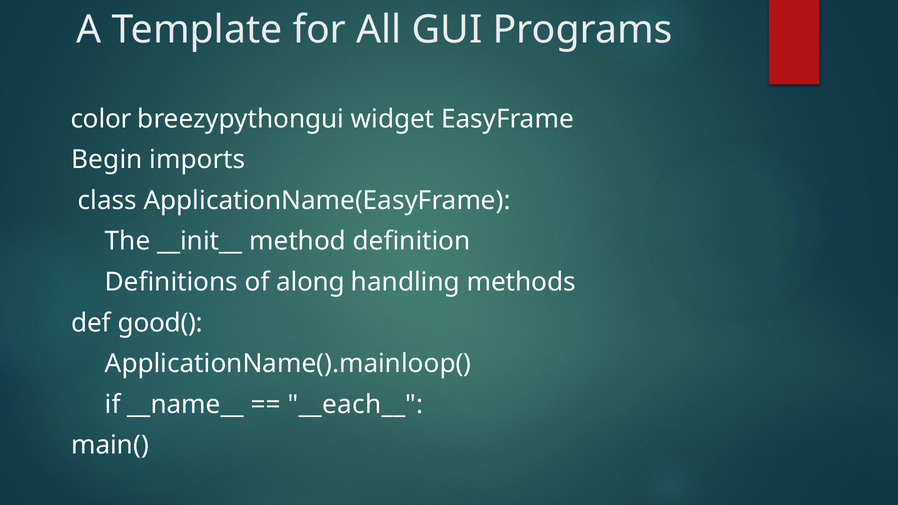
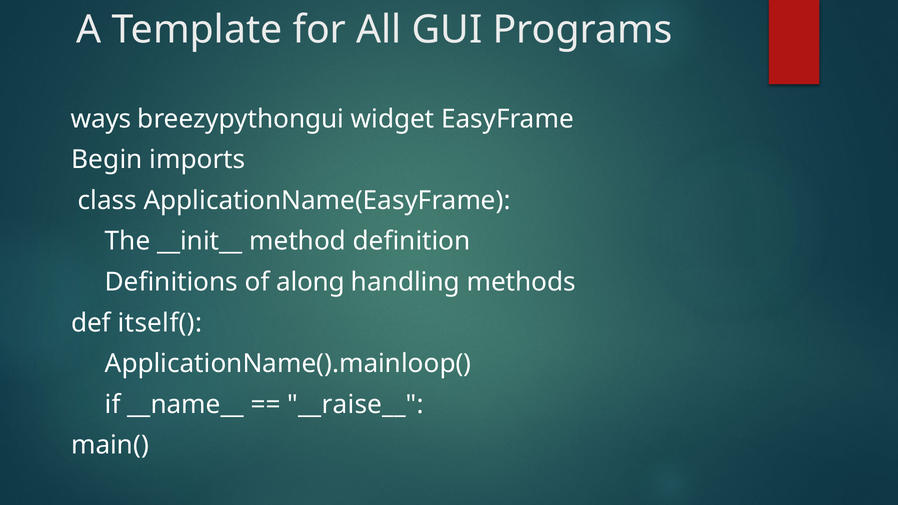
color: color -> ways
good(: good( -> itself(
__each__: __each__ -> __raise__
